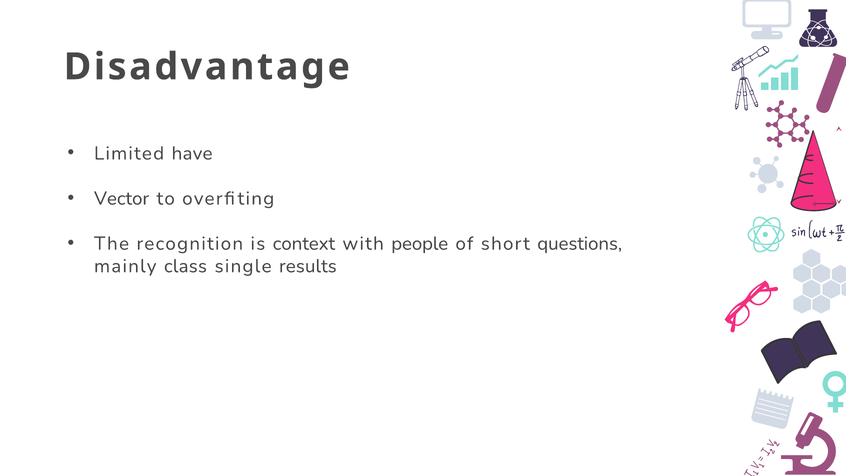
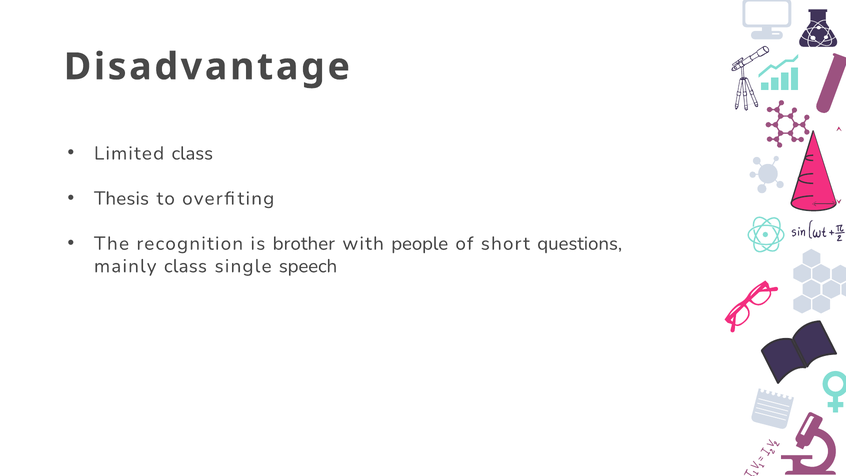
Limited have: have -> class
Vector: Vector -> Thesis
context: context -> brother
results: results -> speech
